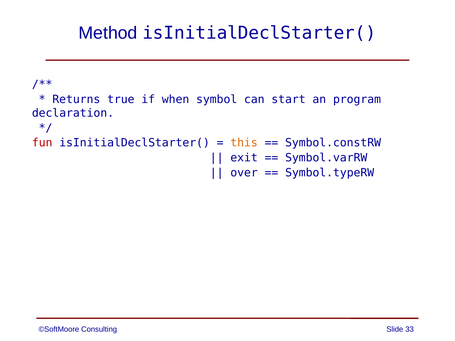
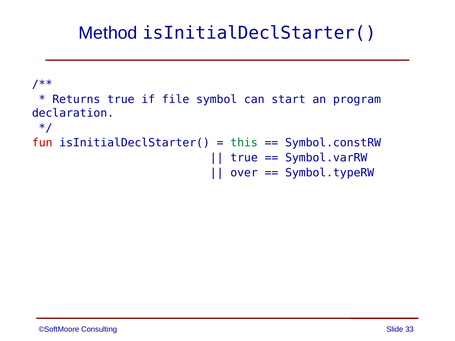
when: when -> file
this colour: orange -> green
exit at (244, 158): exit -> true
